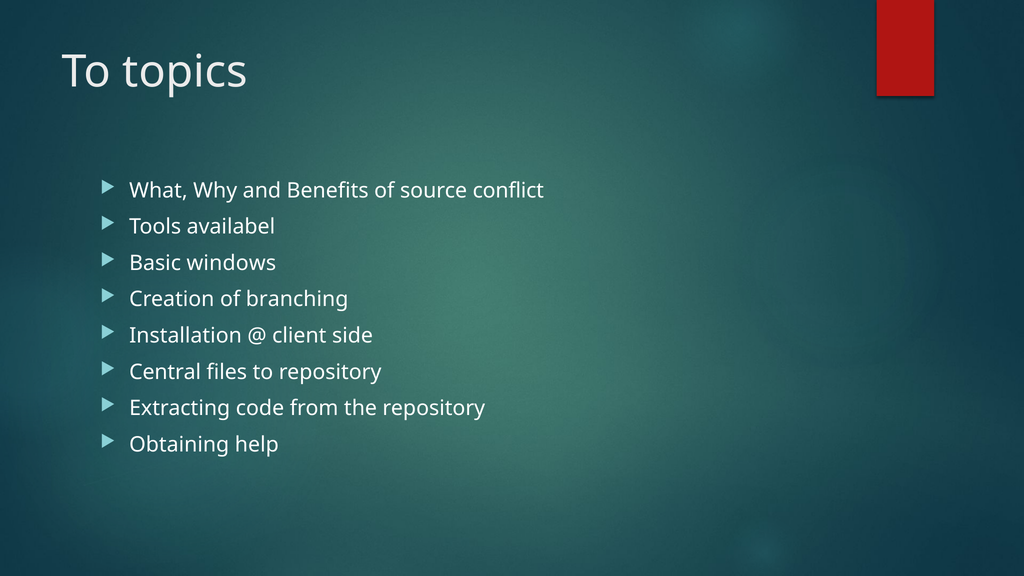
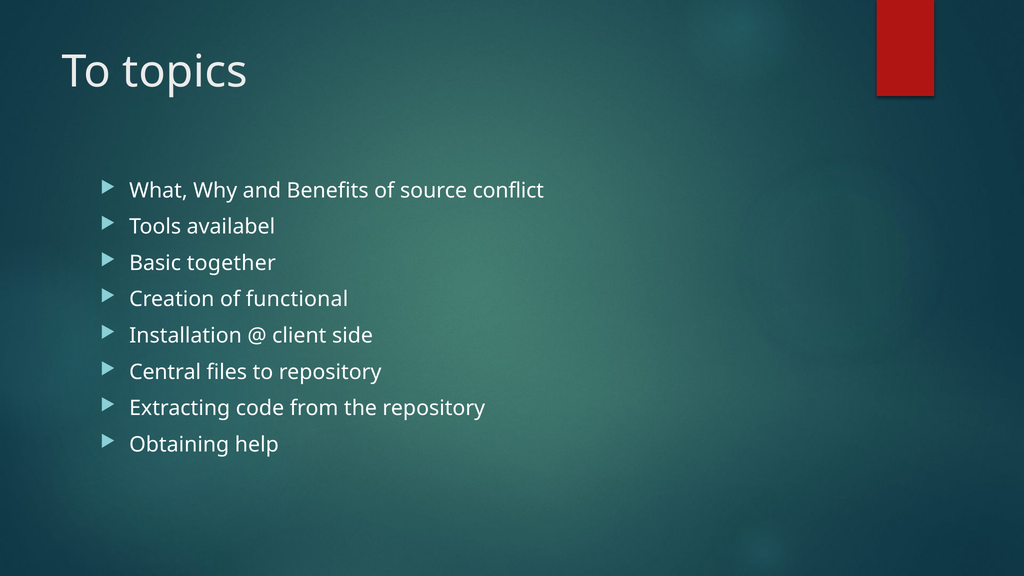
windows: windows -> together
branching: branching -> functional
